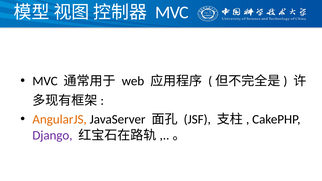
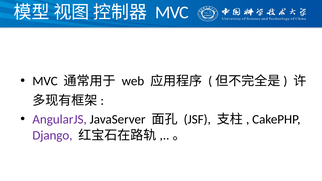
AngularJS colour: orange -> purple
